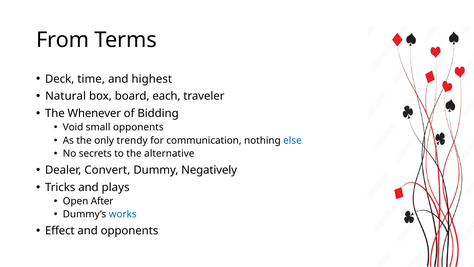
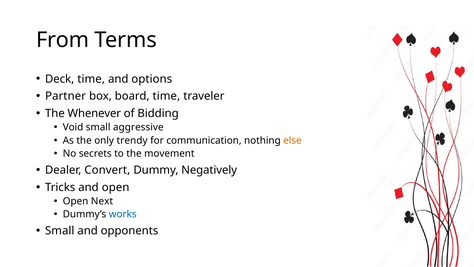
highest: highest -> options
Natural: Natural -> Partner
board each: each -> time
small opponents: opponents -> aggressive
else colour: blue -> orange
alternative: alternative -> movement
and plays: plays -> open
After: After -> Next
Effect at (60, 230): Effect -> Small
